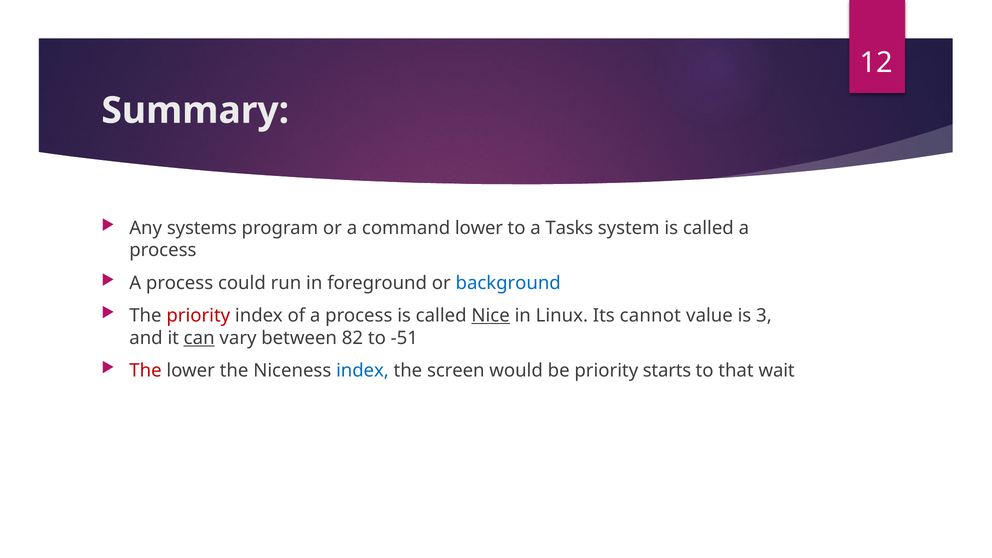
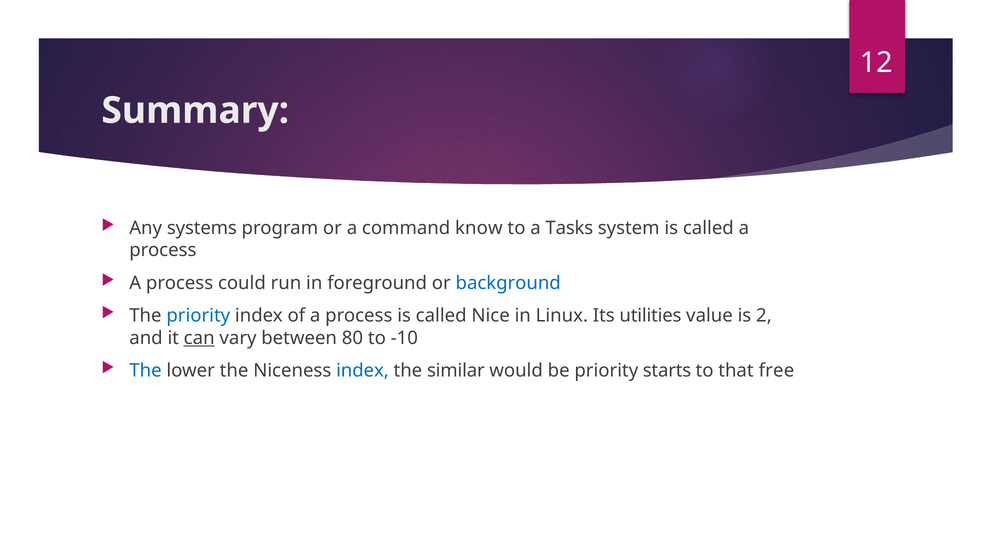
command lower: lower -> know
priority at (198, 316) colour: red -> blue
Nice underline: present -> none
cannot: cannot -> utilities
3: 3 -> 2
82: 82 -> 80
-51: -51 -> -10
The at (145, 371) colour: red -> blue
screen: screen -> similar
wait: wait -> free
